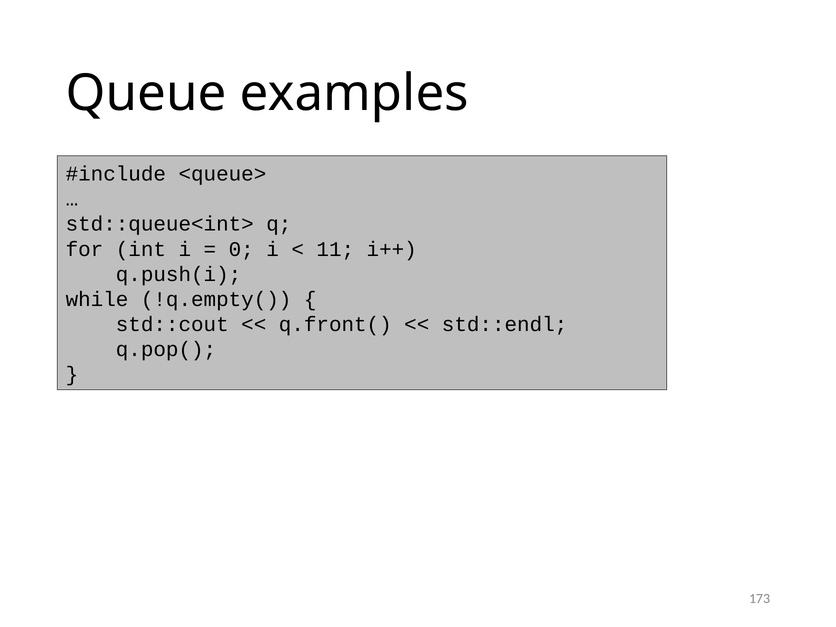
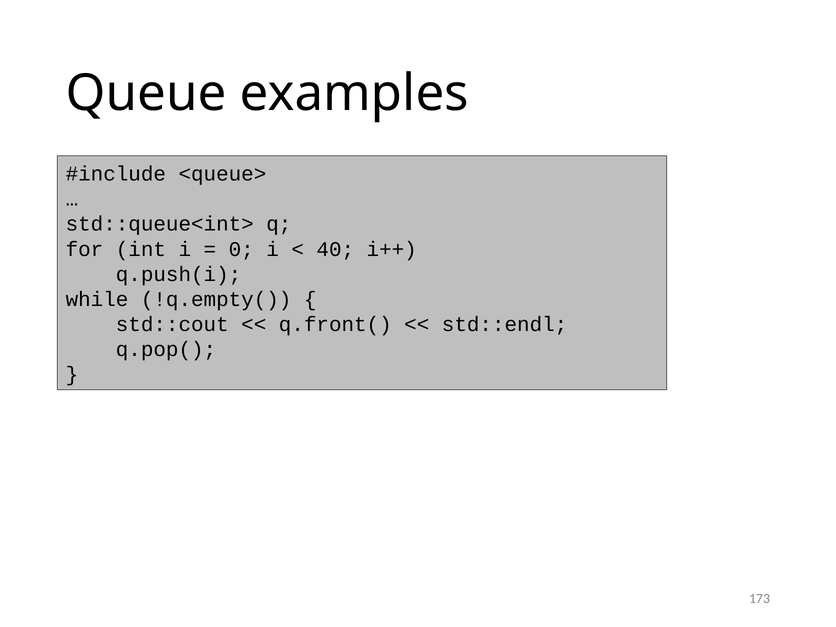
11: 11 -> 40
